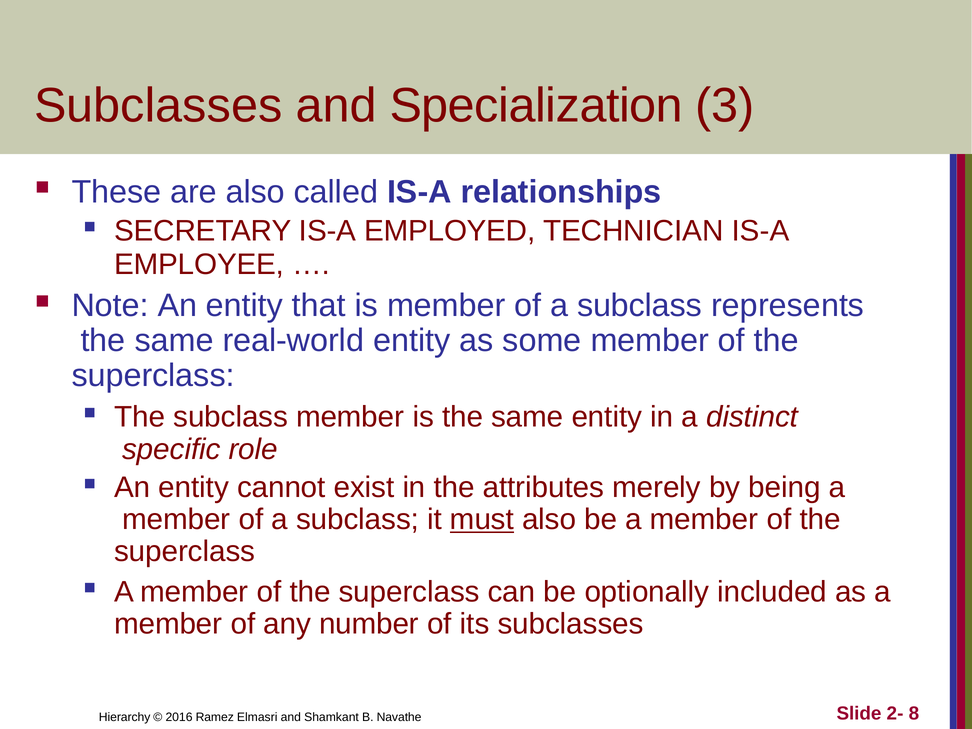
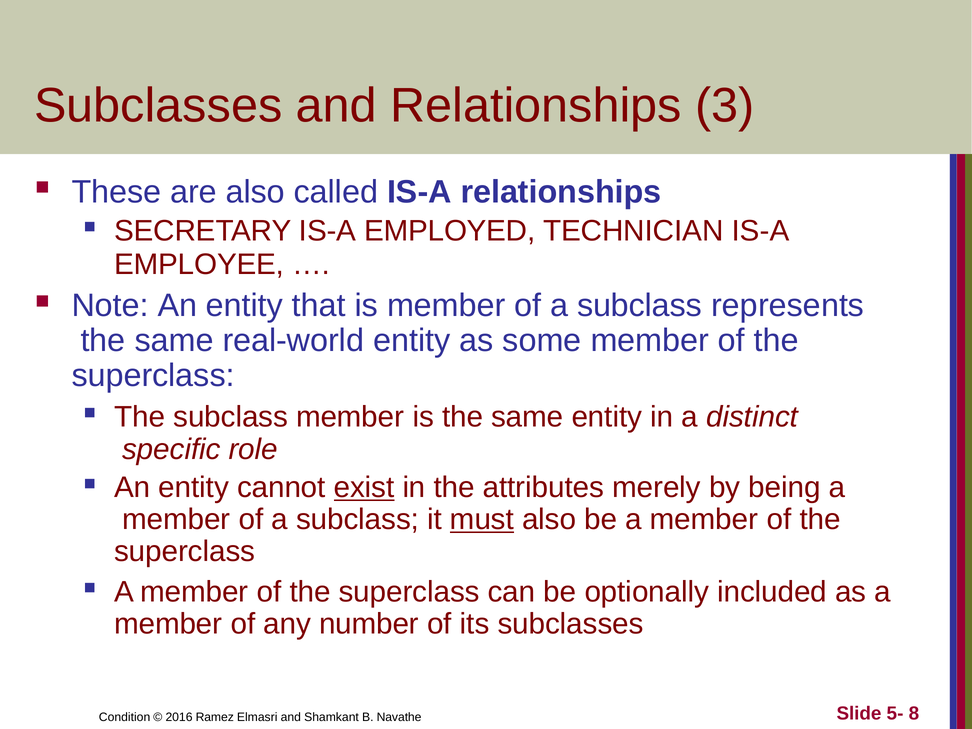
and Specialization: Specialization -> Relationships
exist underline: none -> present
2-: 2- -> 5-
Hierarchy: Hierarchy -> Condition
